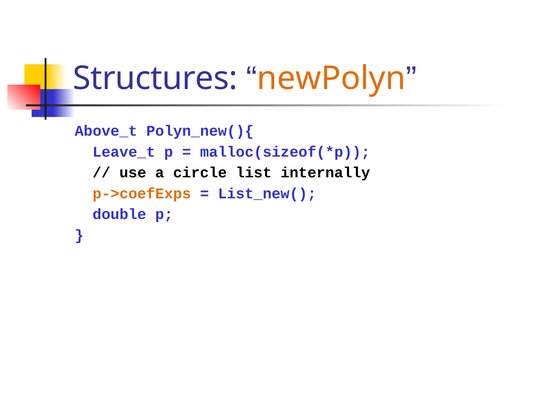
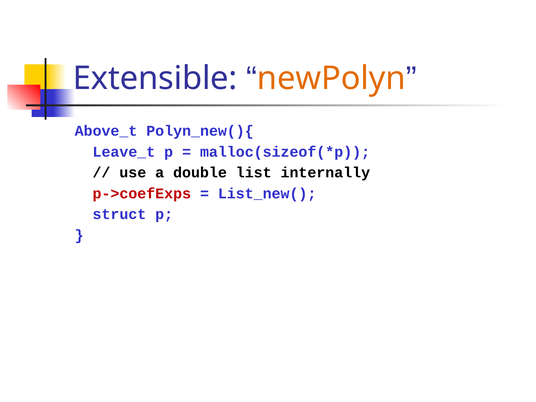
Structures: Structures -> Extensible
circle: circle -> double
p->coefExps colour: orange -> red
double: double -> struct
